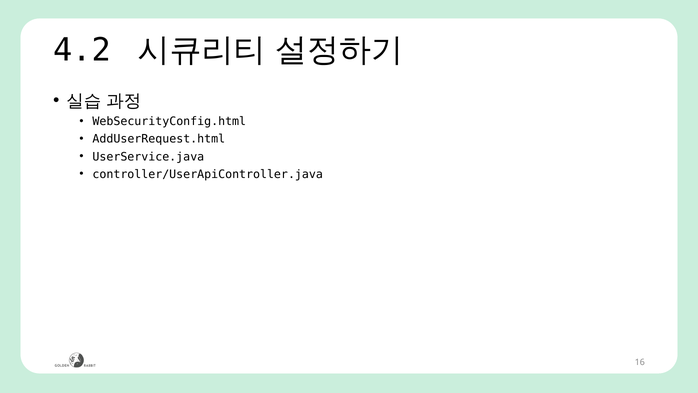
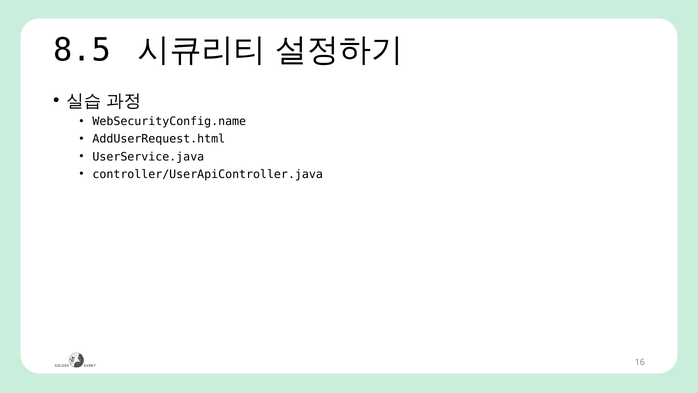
4.2: 4.2 -> 8.5
WebSecurityConfig.html: WebSecurityConfig.html -> WebSecurityConfig.name
